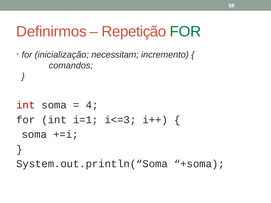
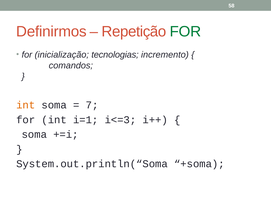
necessitam: necessitam -> tecnologias
int at (26, 105) colour: red -> orange
4: 4 -> 7
